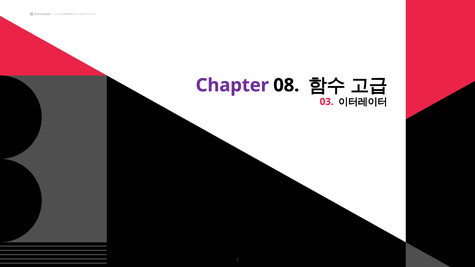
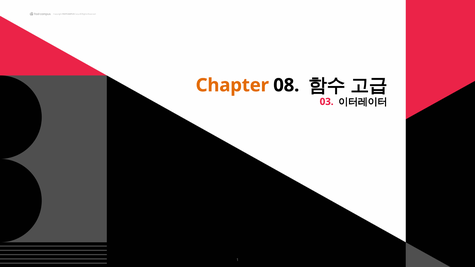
Chapter colour: purple -> orange
